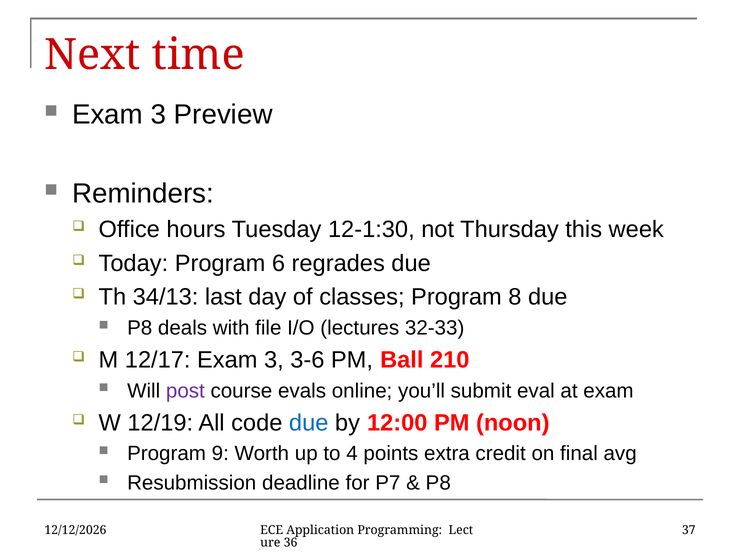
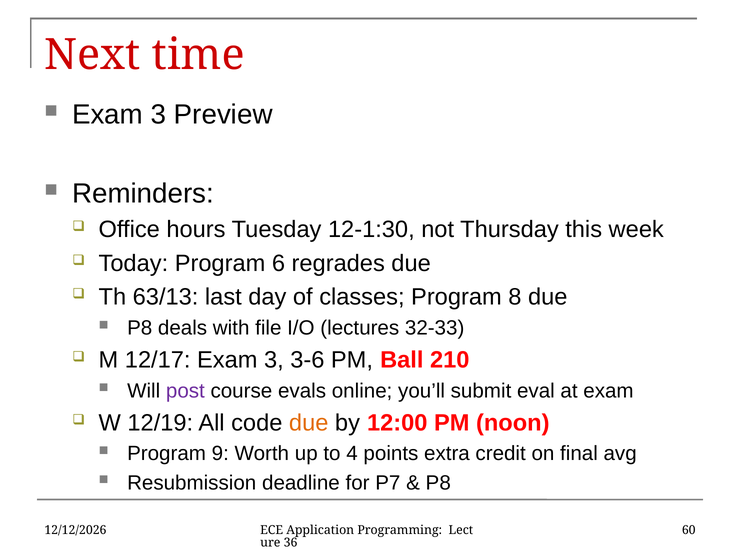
34/13: 34/13 -> 63/13
due at (309, 423) colour: blue -> orange
37: 37 -> 60
